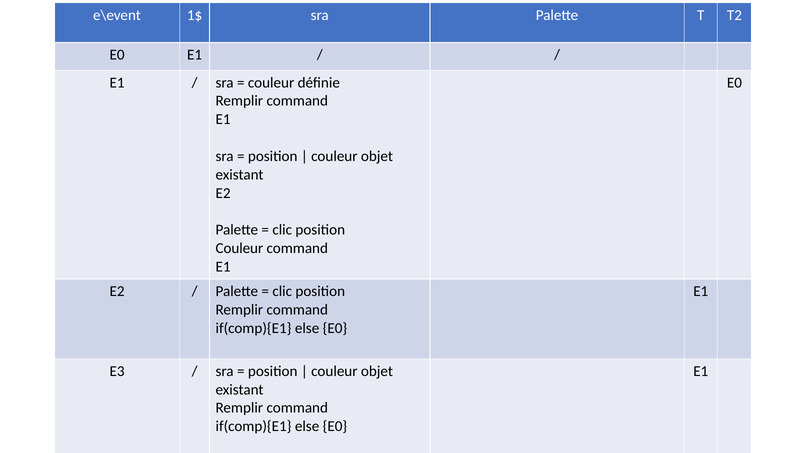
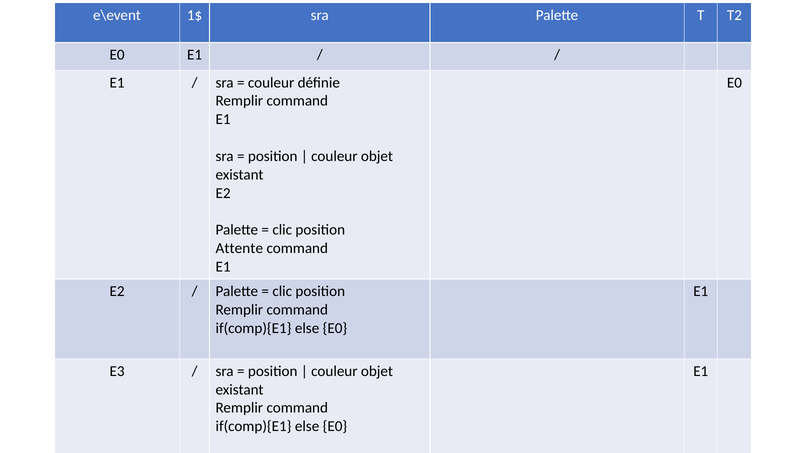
Couleur at (239, 249): Couleur -> Attente
